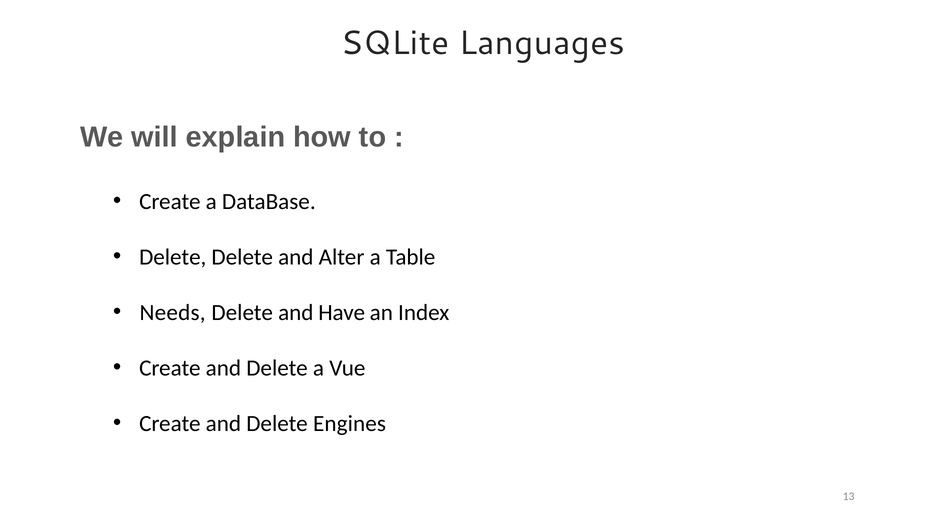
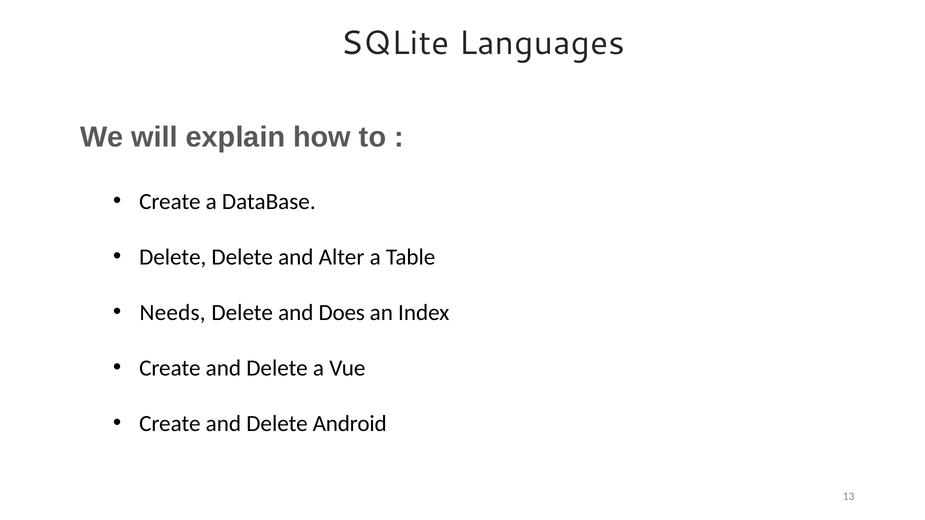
Have: Have -> Does
Engines: Engines -> Android
